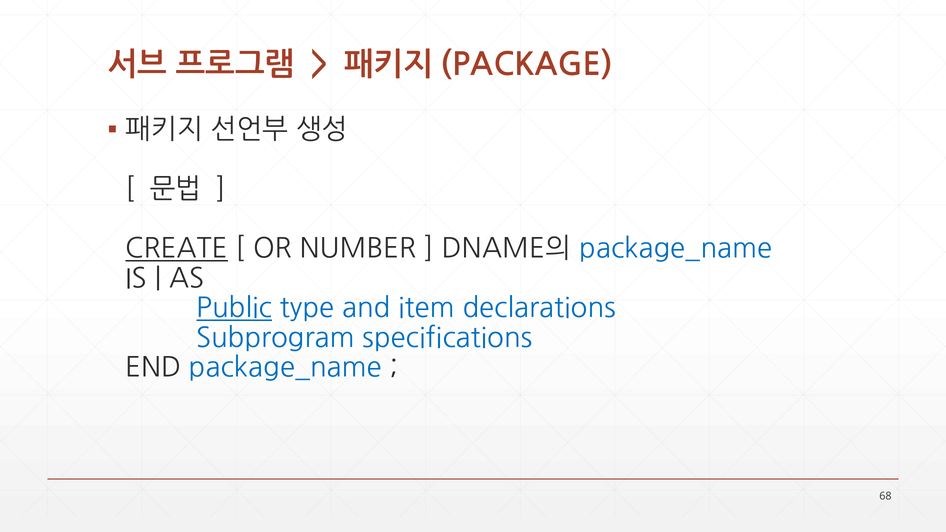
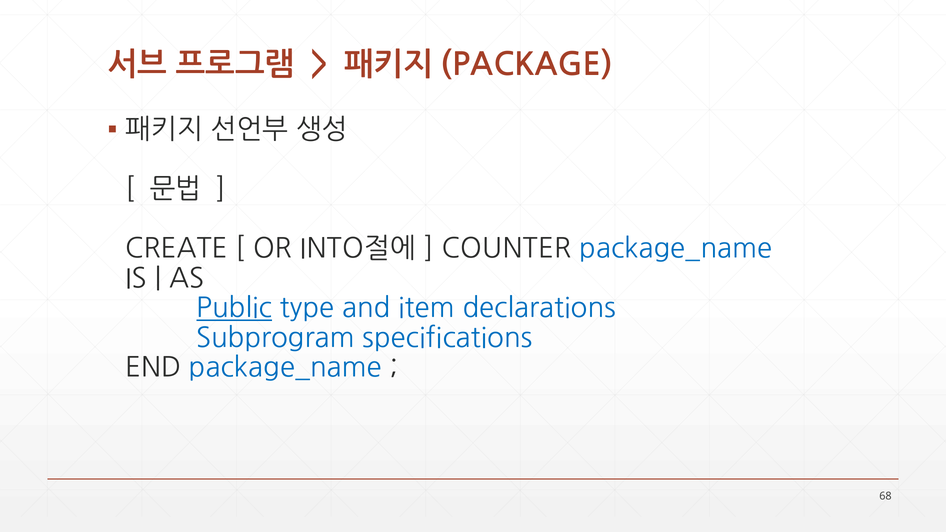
CREATE underline: present -> none
NUMBER: NUMBER -> INTO절에
DNAME의: DNAME의 -> COUNTER
